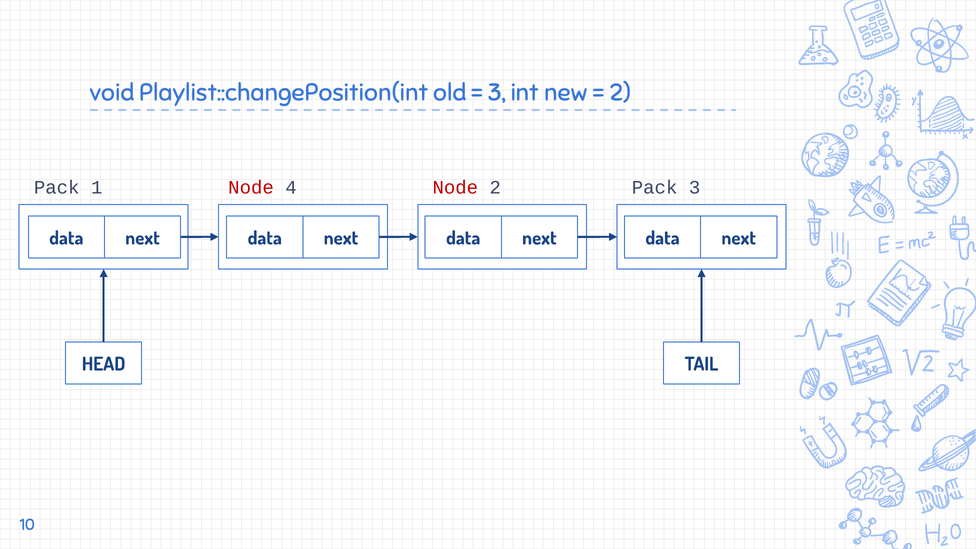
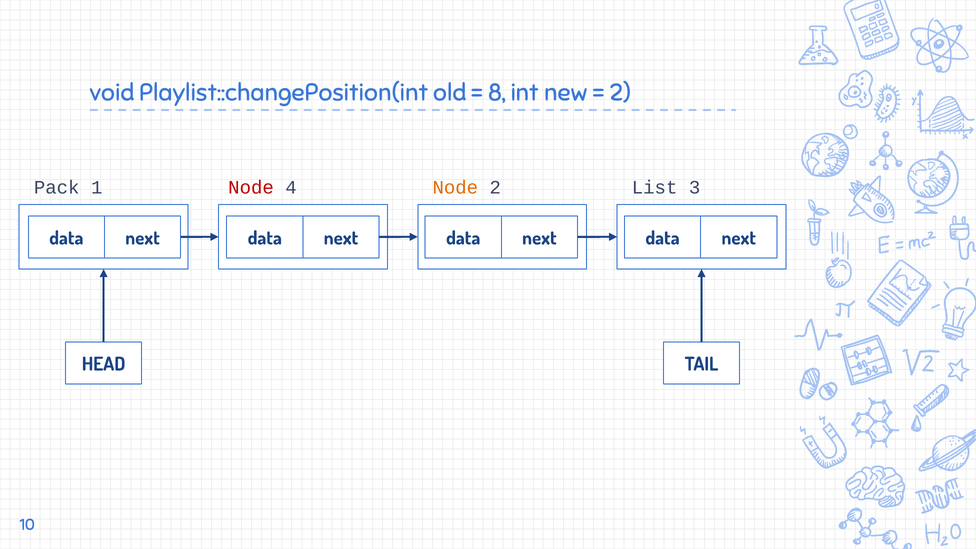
3 at (497, 93): 3 -> 8
Node at (455, 187) colour: red -> orange
Pack at (655, 187): Pack -> List
